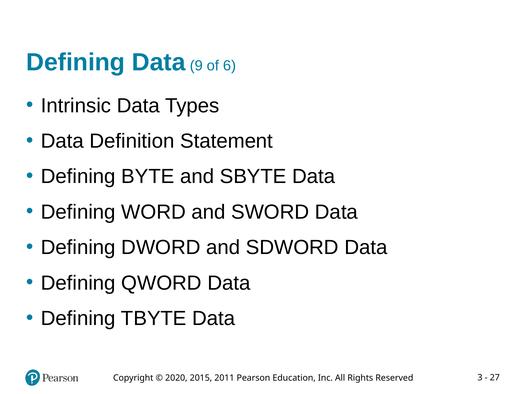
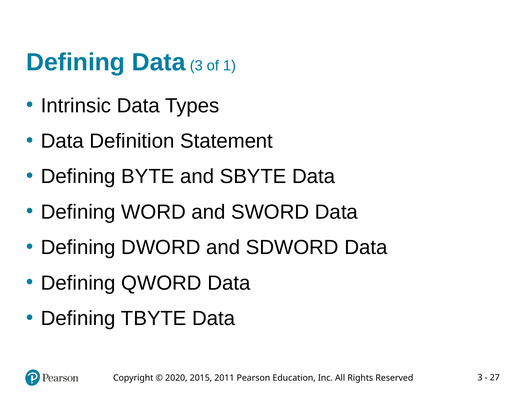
Data 9: 9 -> 3
6: 6 -> 1
